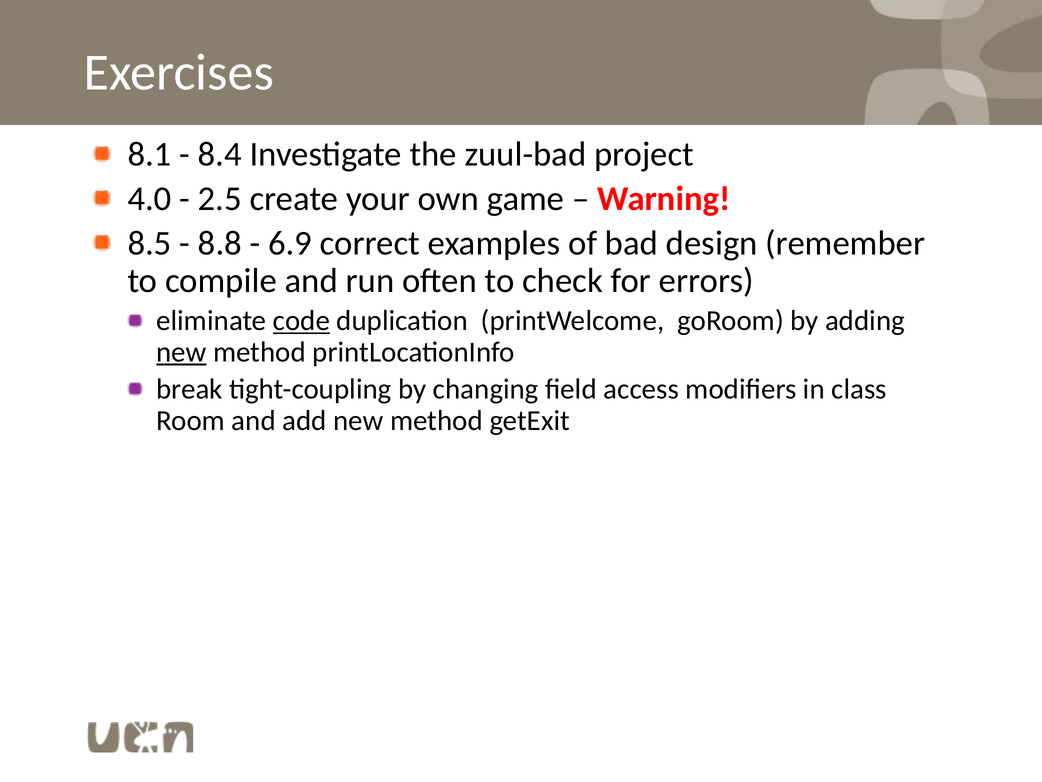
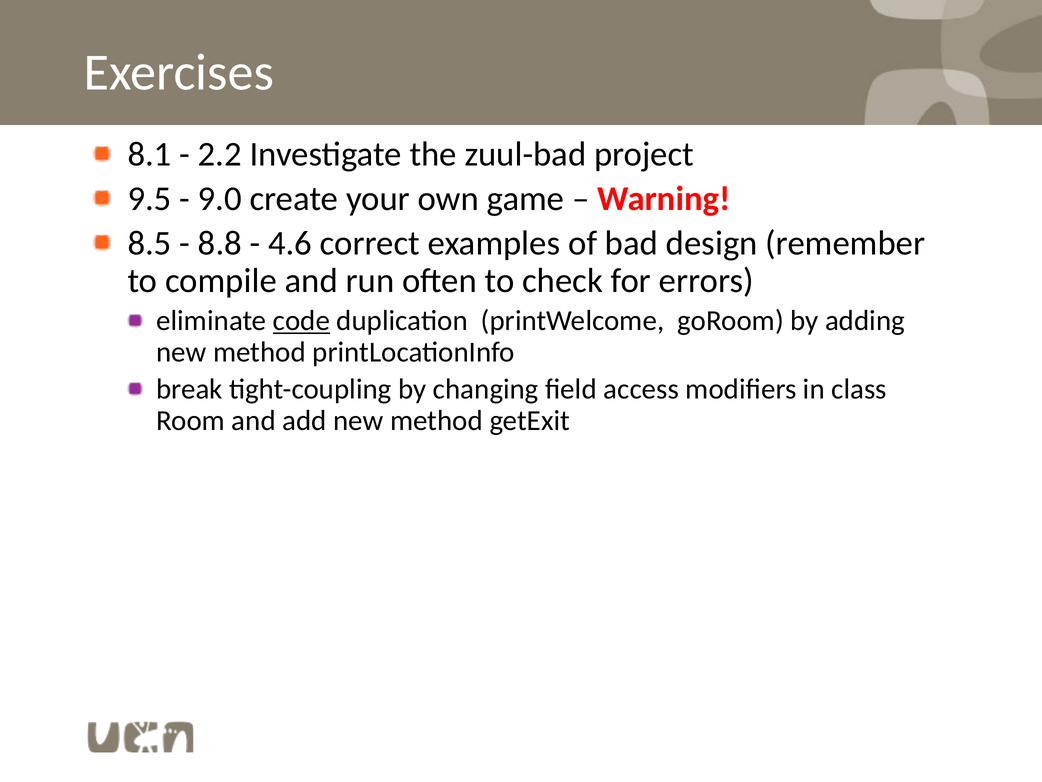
8.4: 8.4 -> 2.2
4.0: 4.0 -> 9.5
2.5: 2.5 -> 9.0
6.9: 6.9 -> 4.6
new at (181, 352) underline: present -> none
